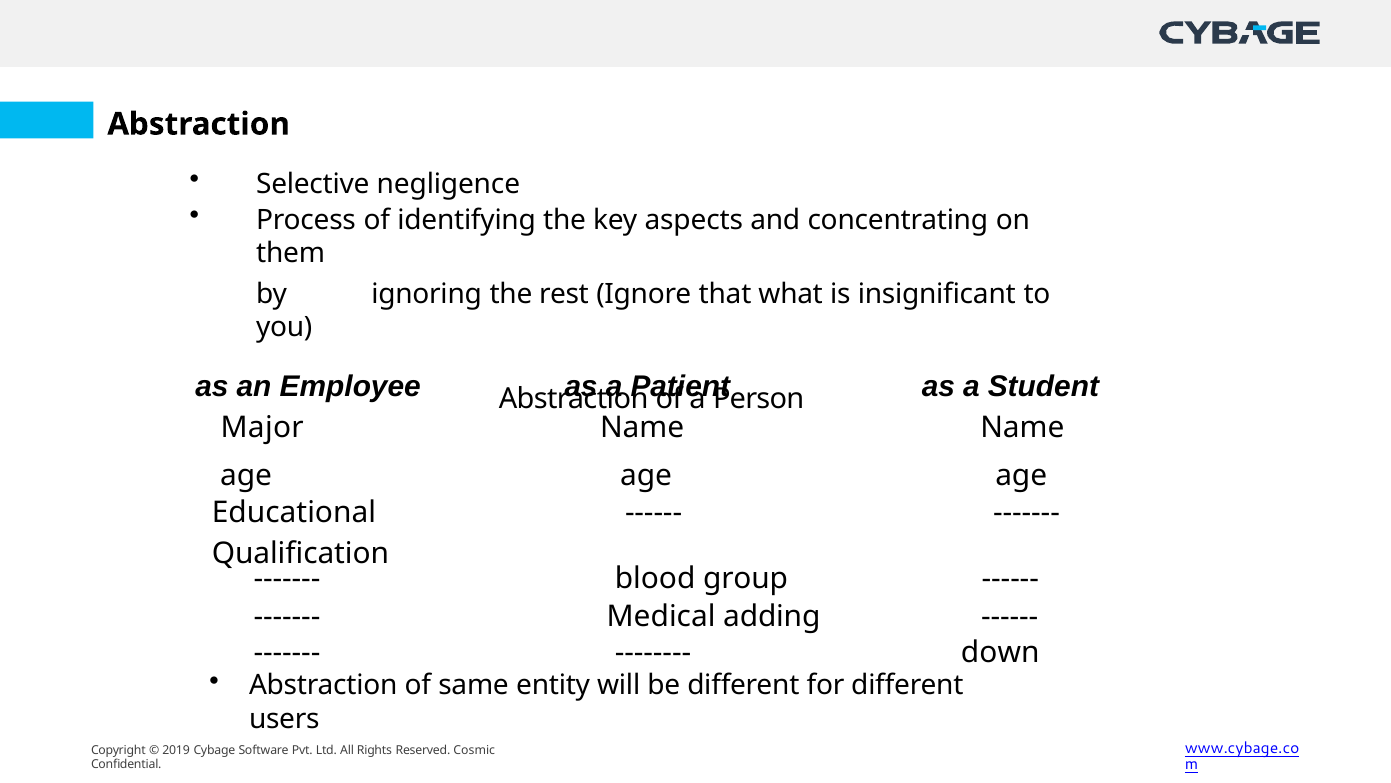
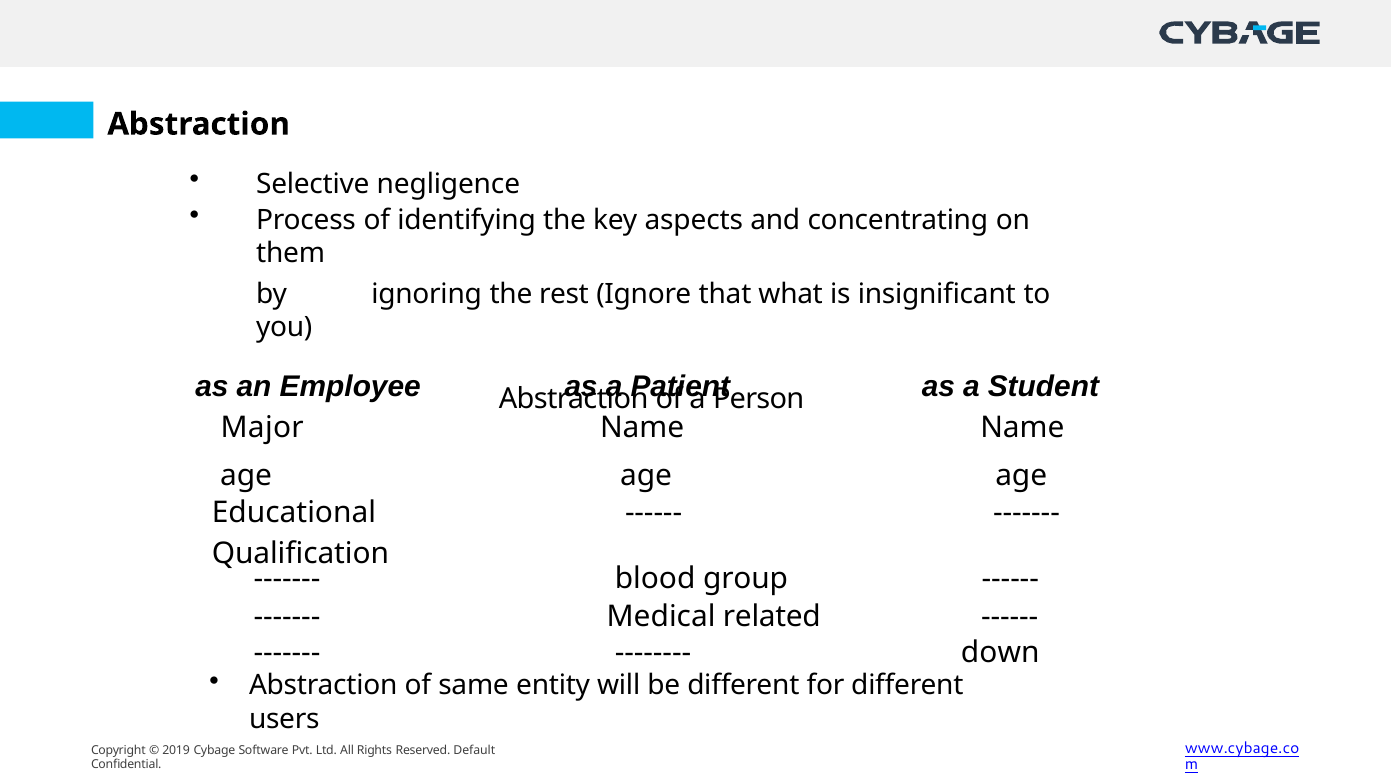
adding: adding -> related
Cosmic: Cosmic -> Default
